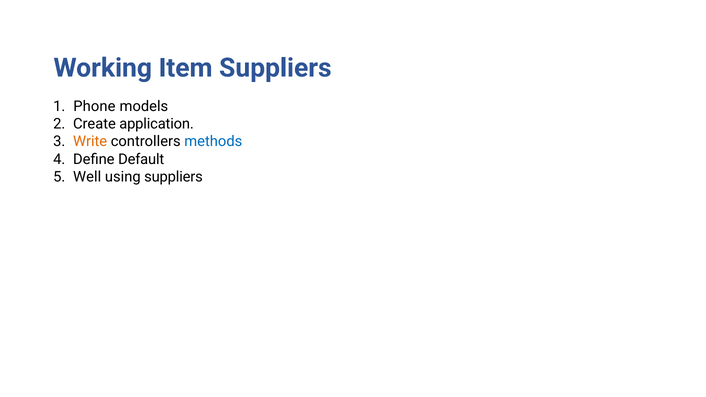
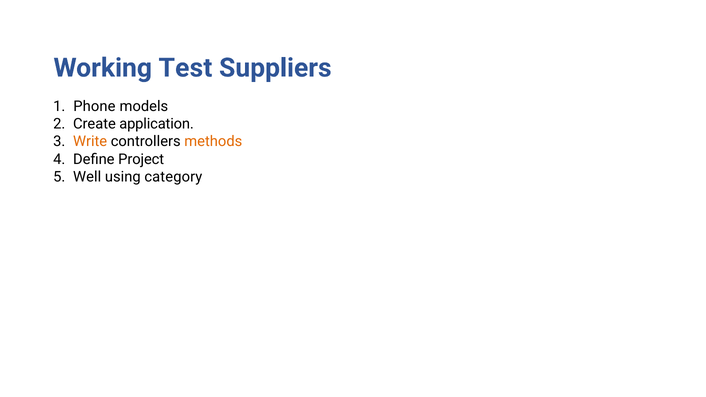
Item: Item -> Test
methods colour: blue -> orange
Default: Default -> Project
using suppliers: suppliers -> category
